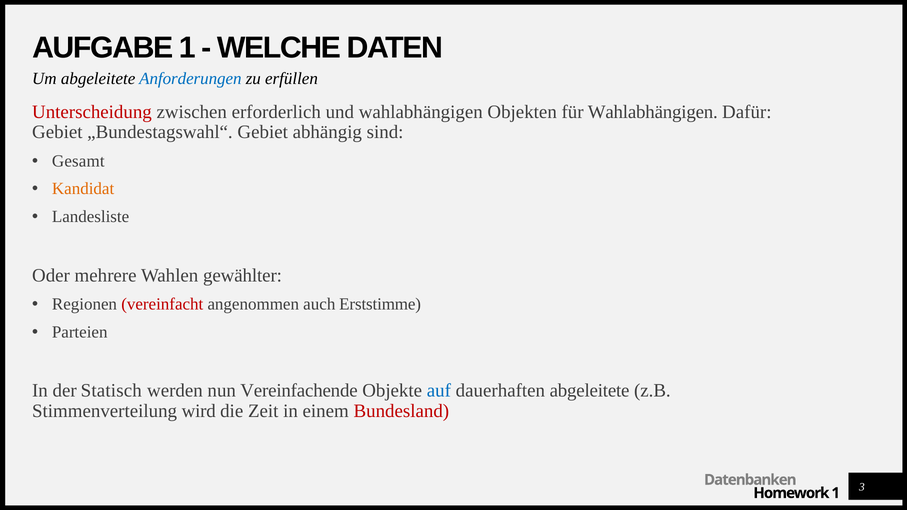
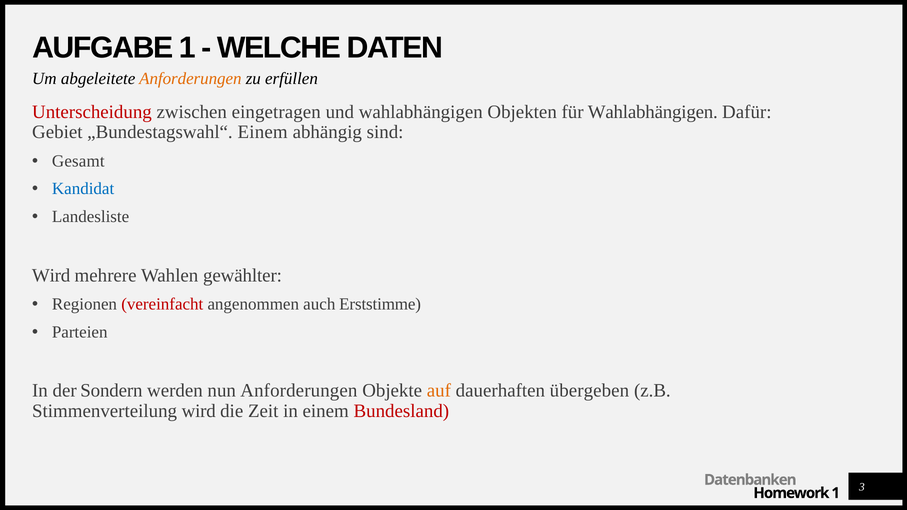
Anforderungen at (190, 79) colour: blue -> orange
erforderlich: erforderlich -> eingetragen
„Bundestagswahl“ Gebiet: Gebiet -> Einem
Kandidat colour: orange -> blue
Oder at (51, 275): Oder -> Wird
Statisch: Statisch -> Sondern
nun Vereinfachende: Vereinfachende -> Anforderungen
auf colour: blue -> orange
dauerhaften abgeleitete: abgeleitete -> übergeben
